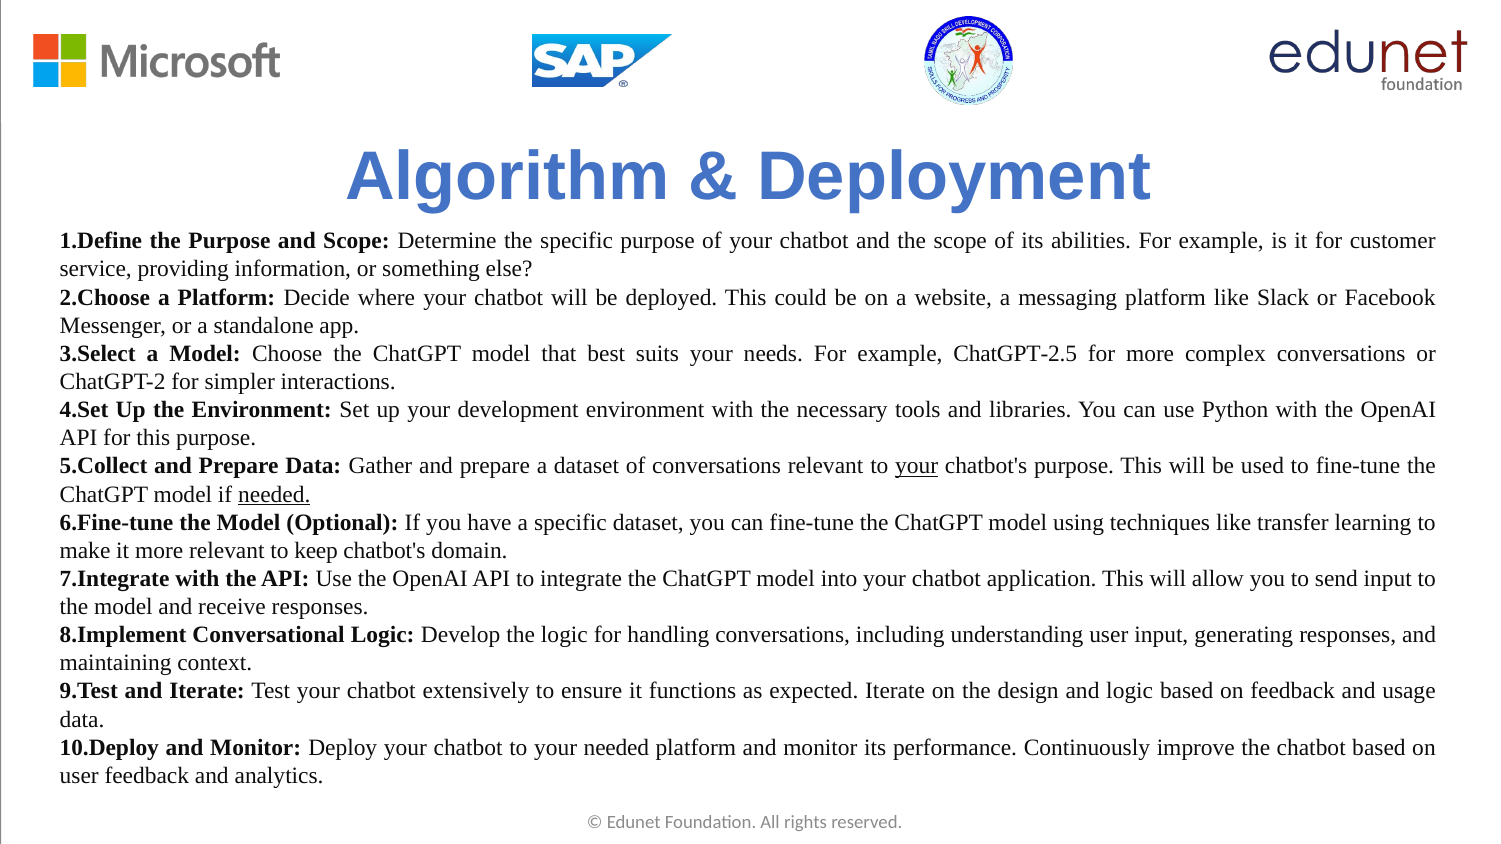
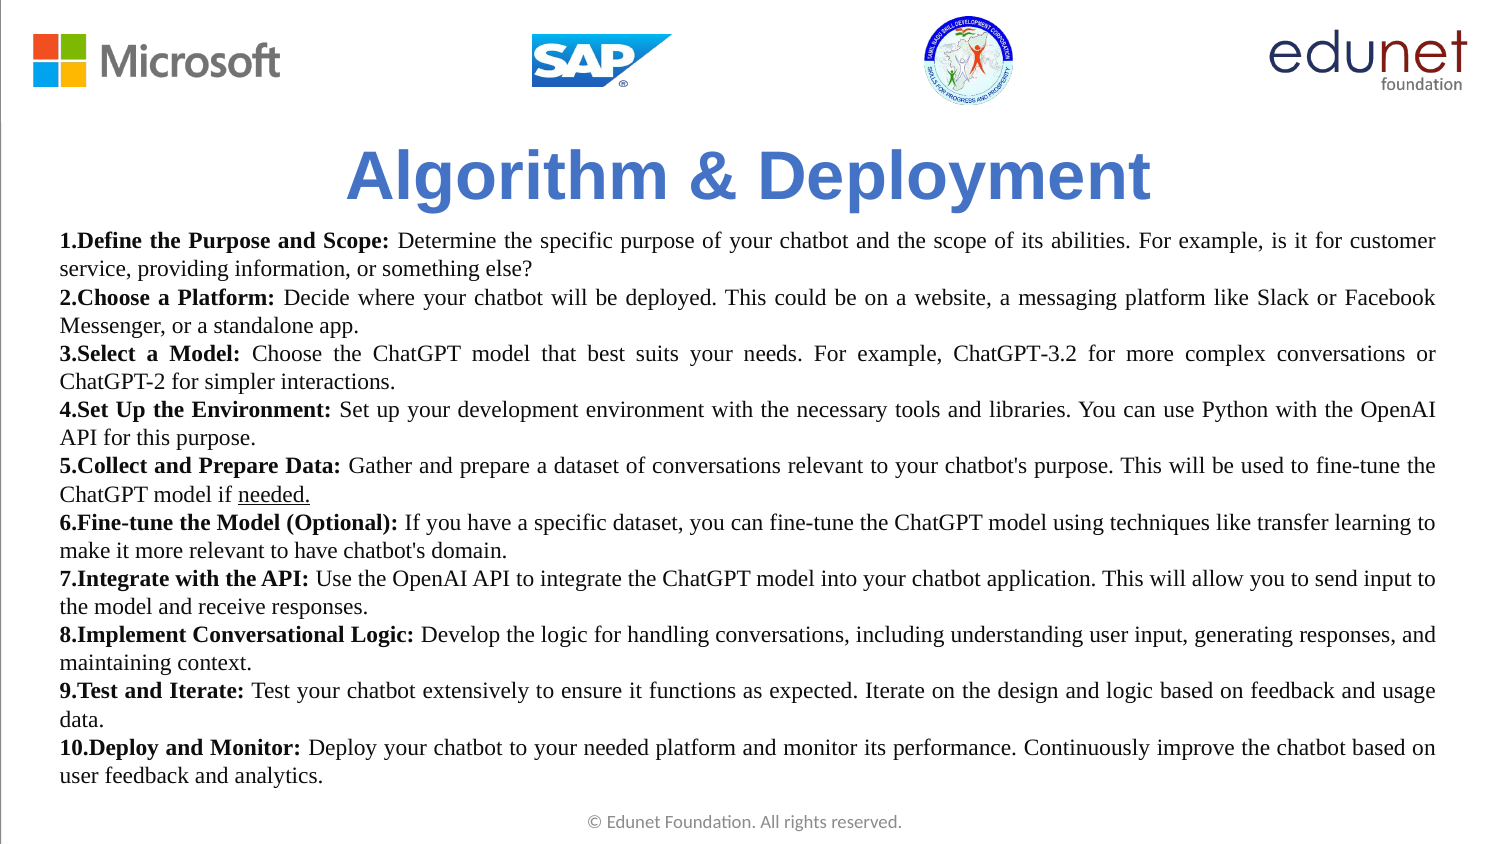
ChatGPT-2.5: ChatGPT-2.5 -> ChatGPT-3.2
your at (917, 466) underline: present -> none
to keep: keep -> have
